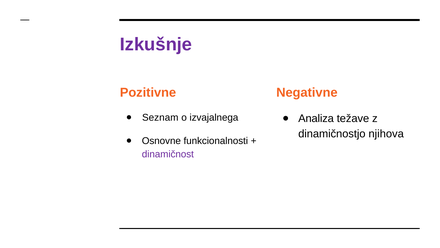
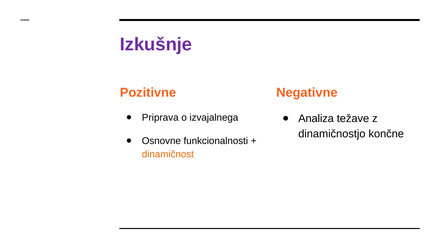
Seznam: Seznam -> Priprava
njihova: njihova -> končne
dinamičnost colour: purple -> orange
